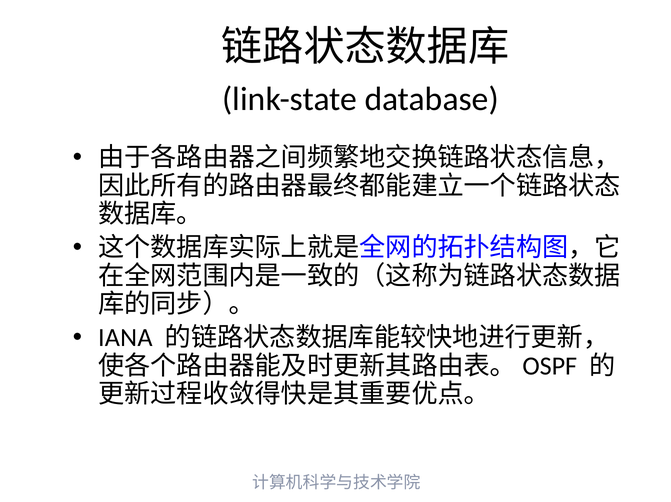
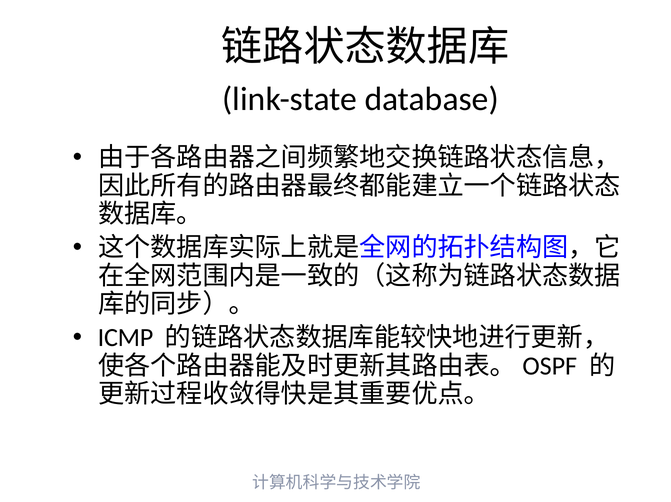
IANA: IANA -> ICMP
